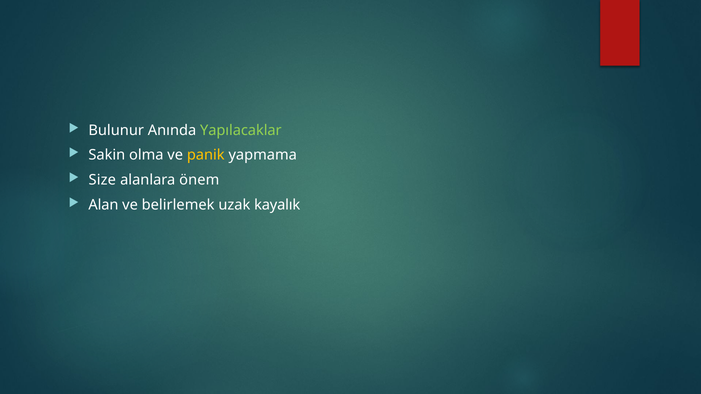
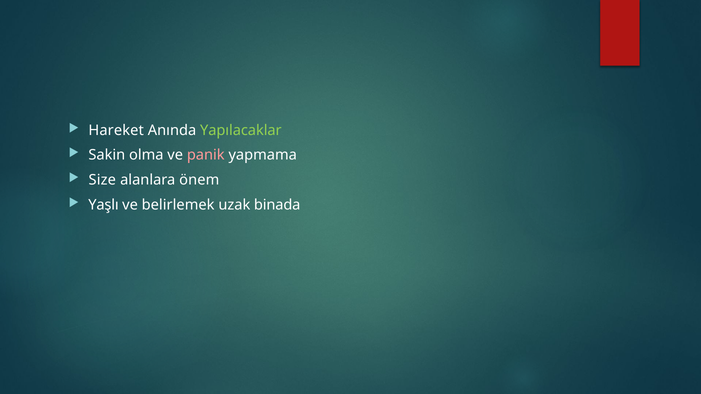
Bulunur: Bulunur -> Hareket
panik colour: yellow -> pink
Alan: Alan -> Yaşlı
kayalık: kayalık -> binada
